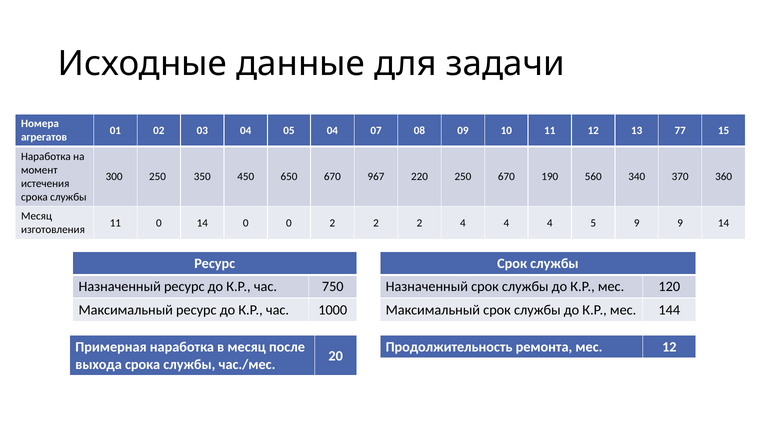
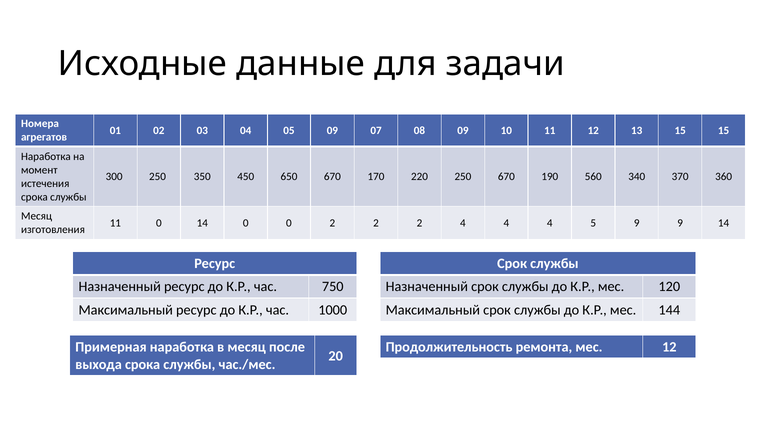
05 04: 04 -> 09
13 77: 77 -> 15
967: 967 -> 170
